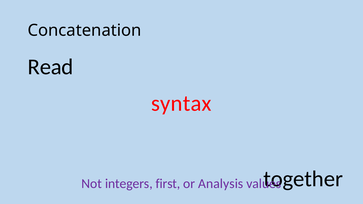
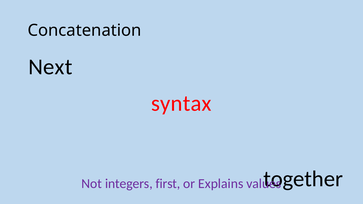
Read: Read -> Next
Analysis: Analysis -> Explains
